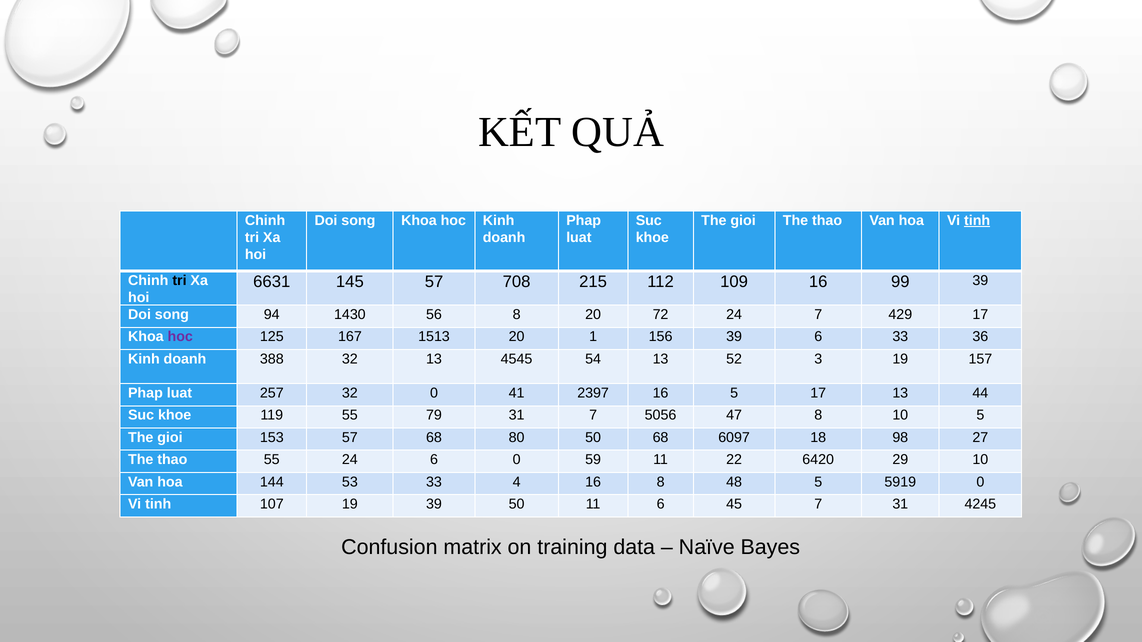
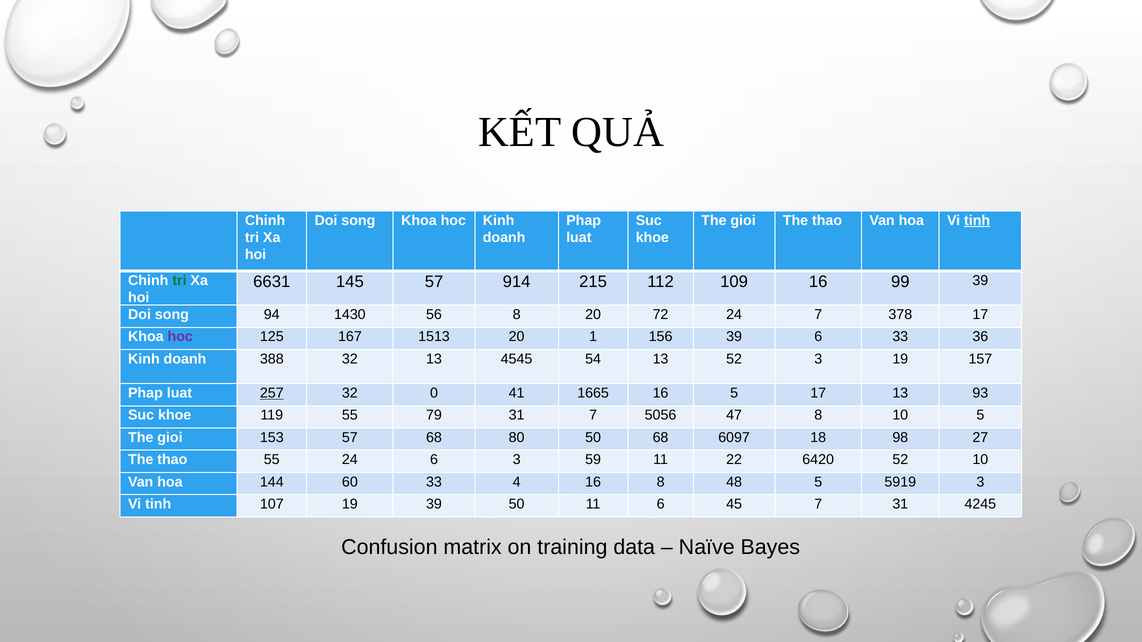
tri at (179, 280) colour: black -> green
708: 708 -> 914
429: 429 -> 378
257 underline: none -> present
2397: 2397 -> 1665
44: 44 -> 93
6 0: 0 -> 3
6420 29: 29 -> 52
53: 53 -> 60
5919 0: 0 -> 3
